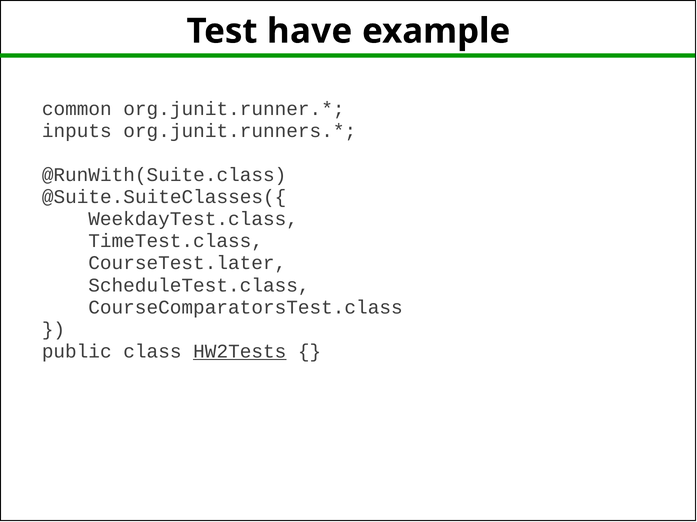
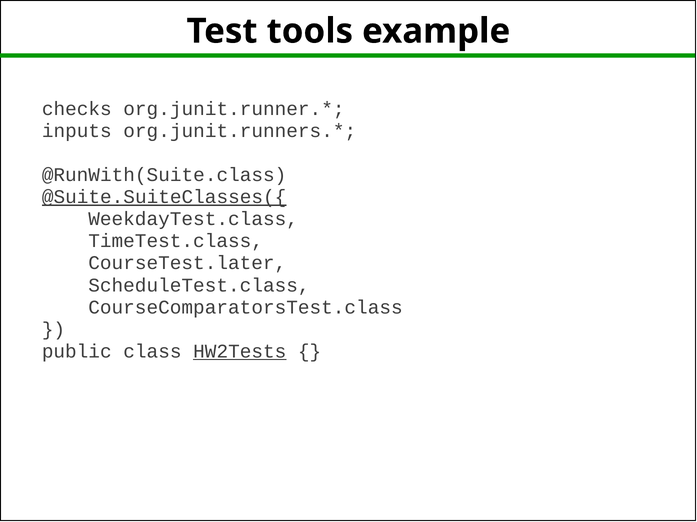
have: have -> tools
common: common -> checks
@Suite.SuiteClasses({ underline: none -> present
